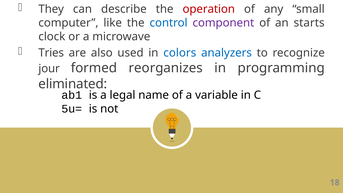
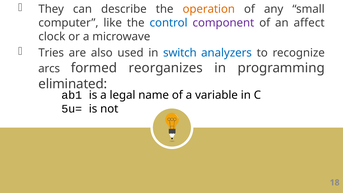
operation colour: red -> orange
starts: starts -> affect
colors: colors -> switch
jour: jour -> arcs
